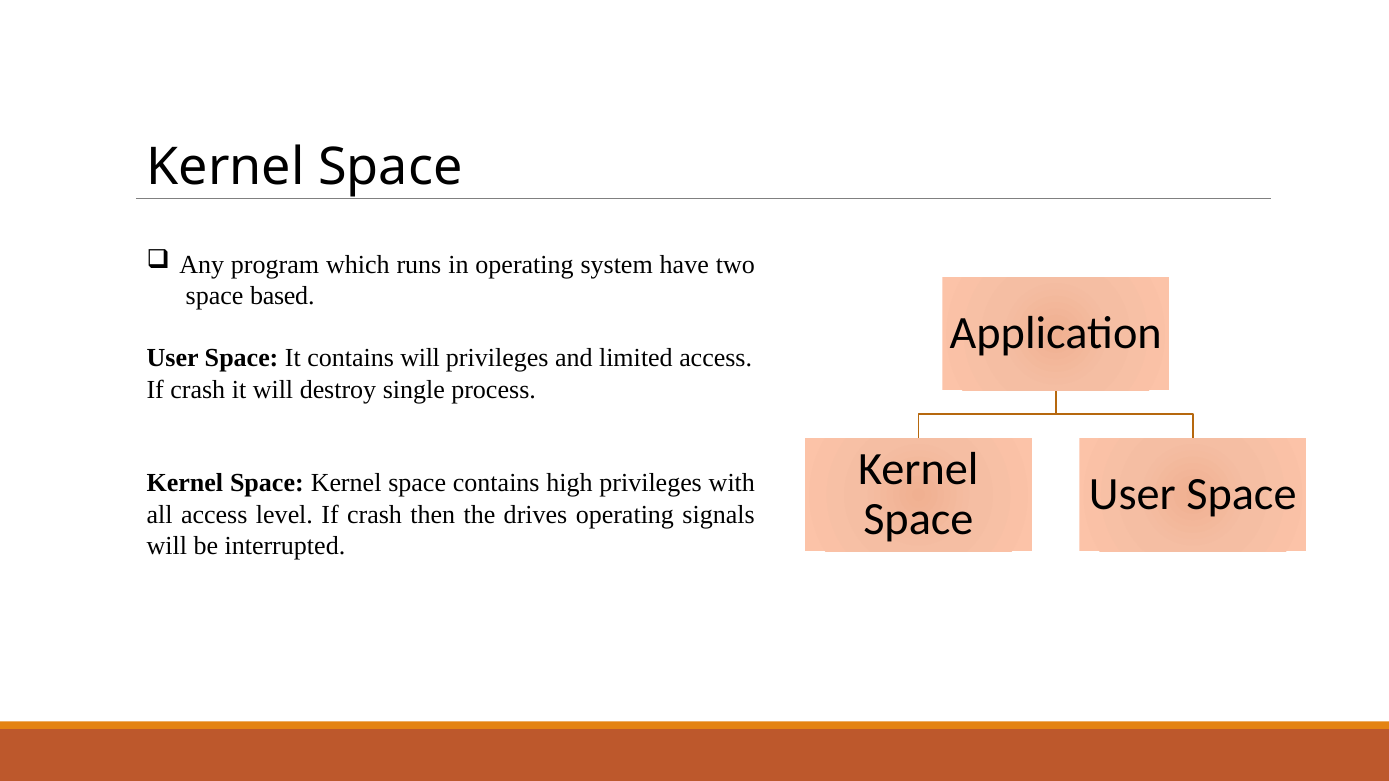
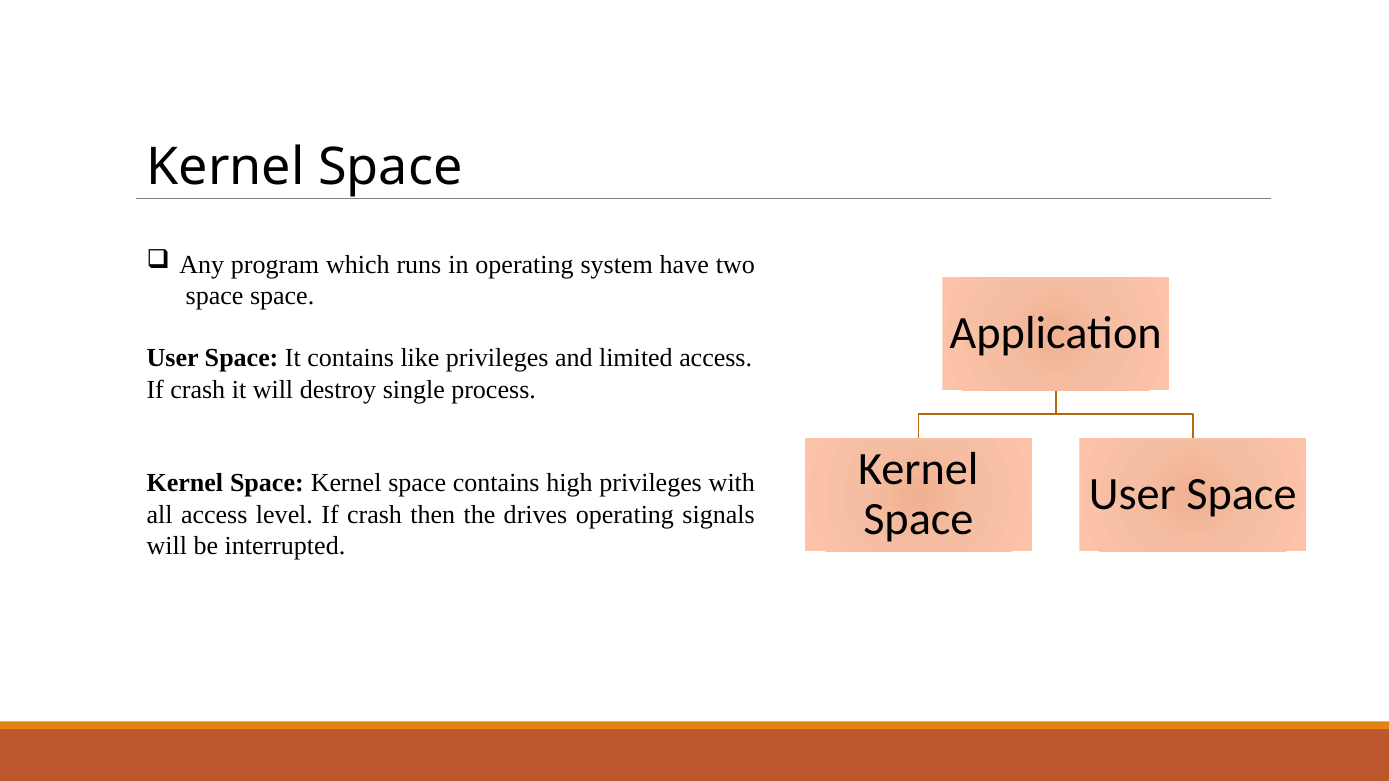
space based: based -> space
contains will: will -> like
